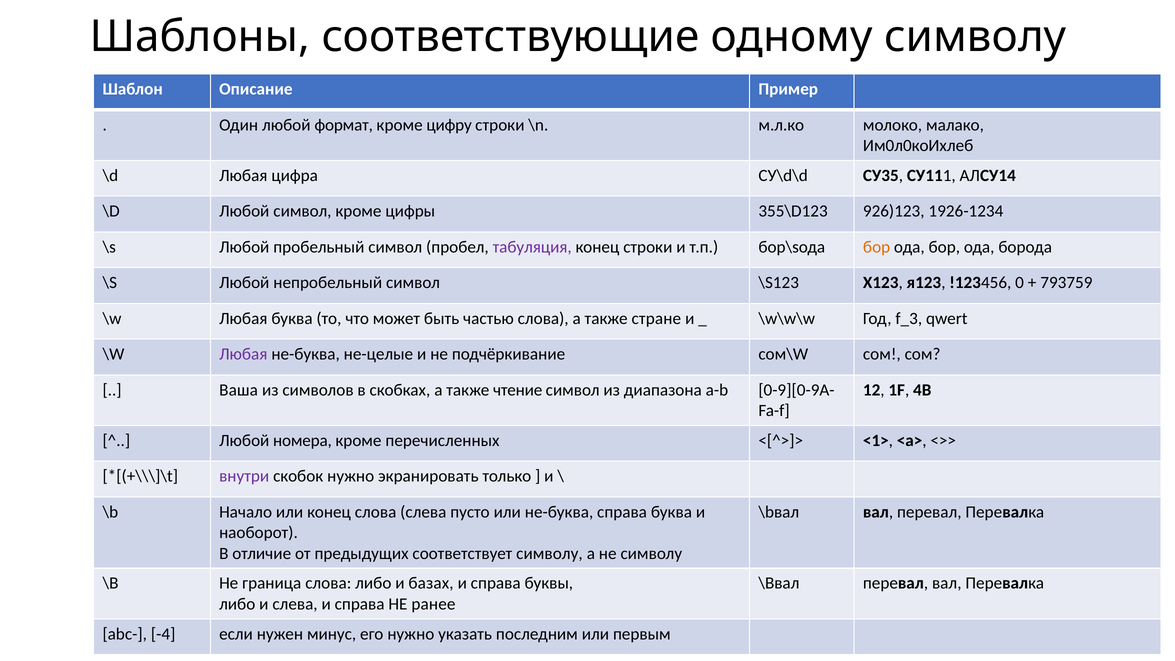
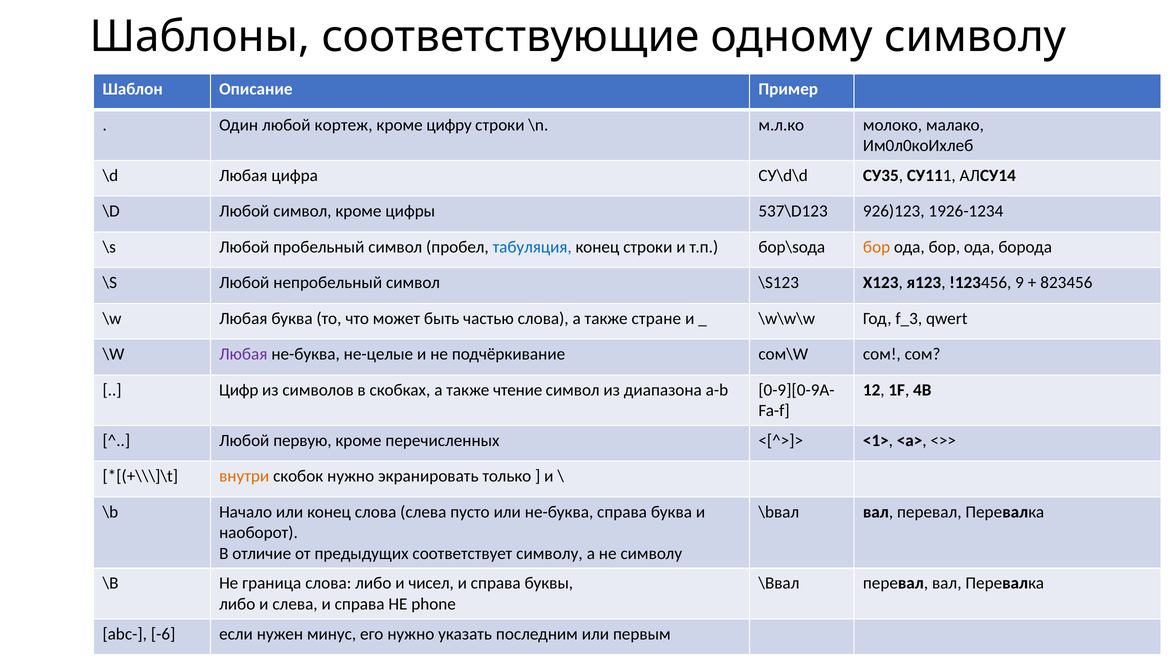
формат: формат -> кортеж
355\D123: 355\D123 -> 537\D123
табуляция colour: purple -> blue
0: 0 -> 9
793759: 793759 -> 823456
Ваша: Ваша -> Цифр
номера: номера -> первую
внутри colour: purple -> orange
базах: базах -> чисел
ранее: ранее -> phone
-4: -4 -> -6
